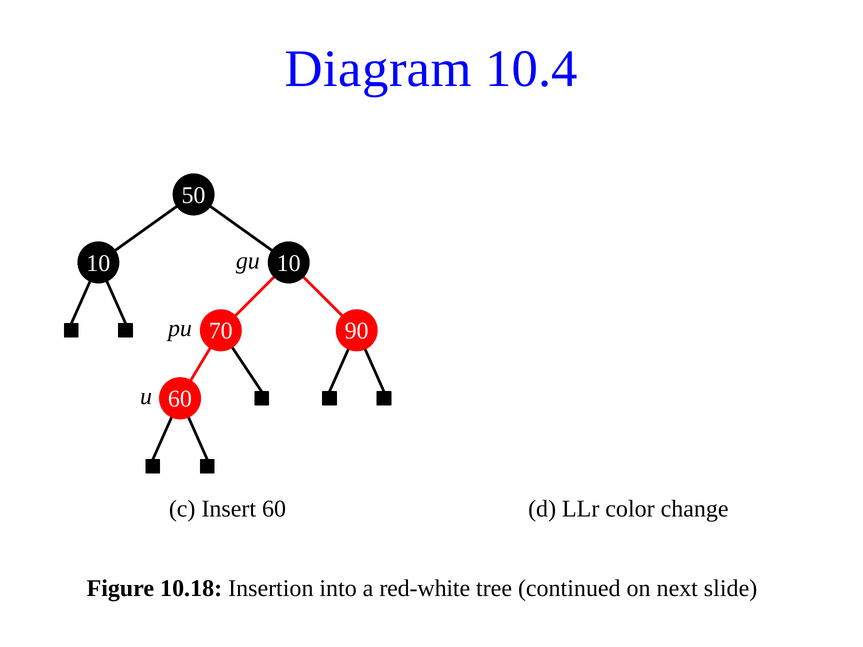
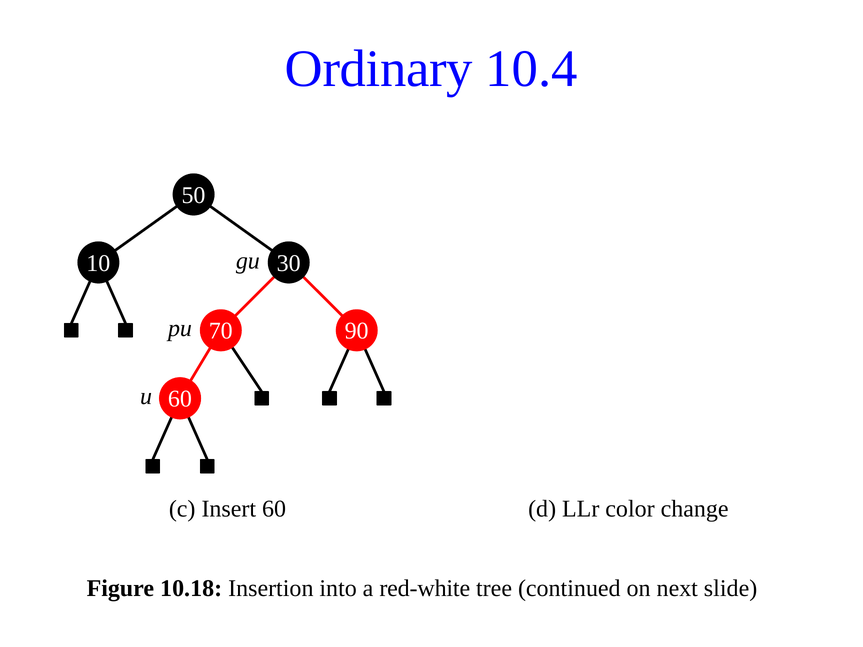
Diagram: Diagram -> Ordinary
10 10: 10 -> 30
